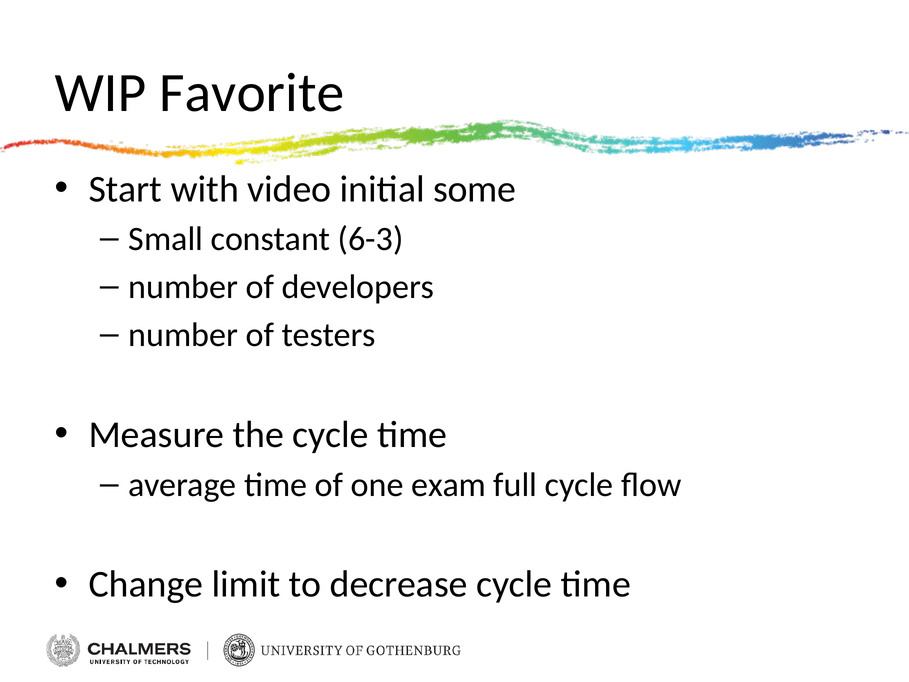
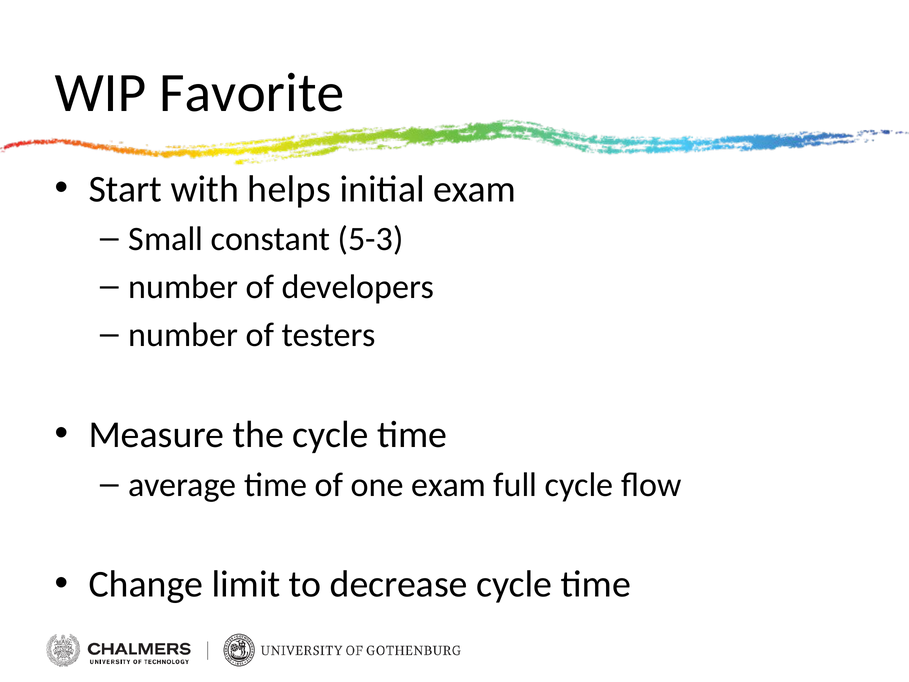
video: video -> helps
initial some: some -> exam
6-3: 6-3 -> 5-3
